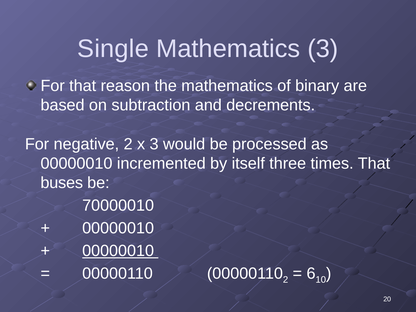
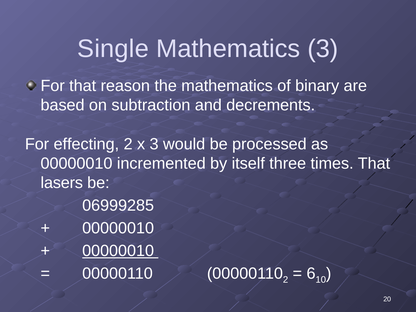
negative: negative -> effecting
buses: buses -> lasers
70000010: 70000010 -> 06999285
